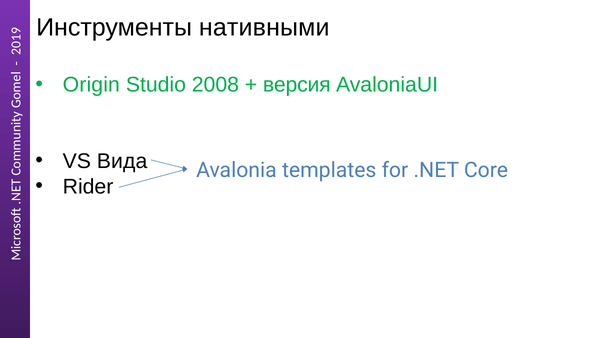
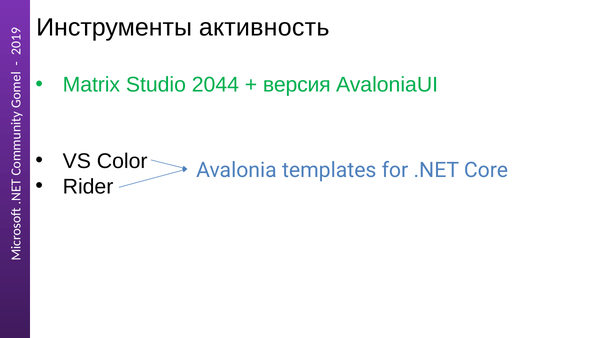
нативными: нативными -> активность
Origin: Origin -> Matrix
2008: 2008 -> 2044
Вида: Вида -> Color
